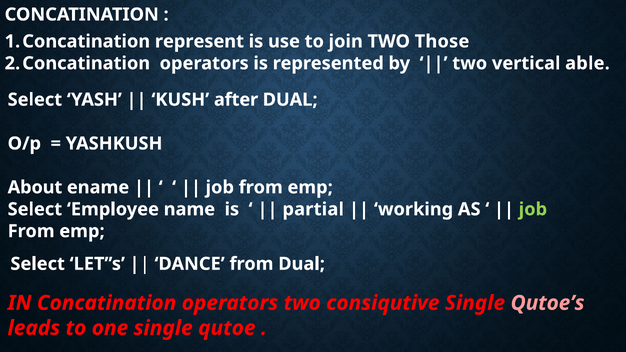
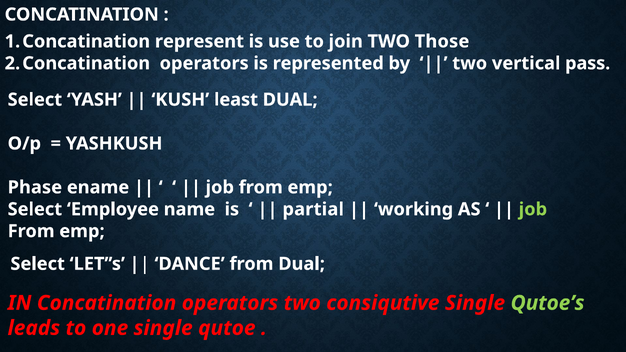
able: able -> pass
after: after -> least
About: About -> Phase
Qutoe’s colour: pink -> light green
